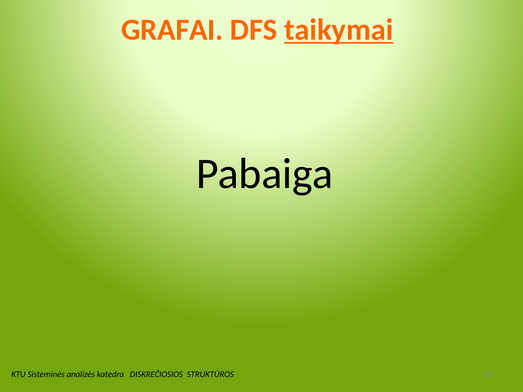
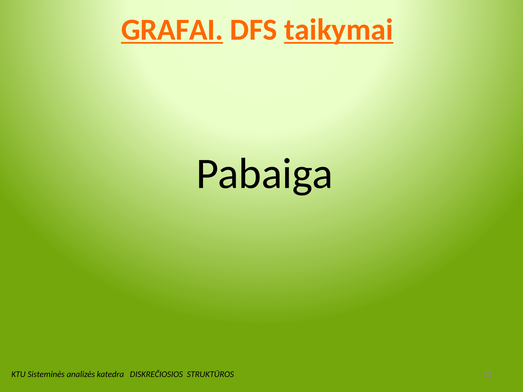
GRAFAI underline: none -> present
